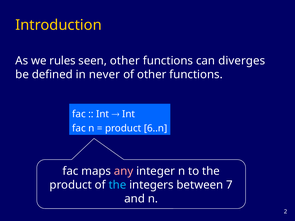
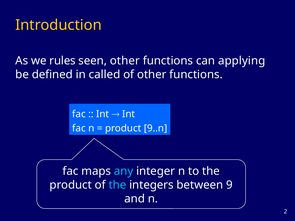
diverges: diverges -> applying
never: never -> called
6..n: 6..n -> 9..n
any colour: pink -> light blue
7: 7 -> 9
